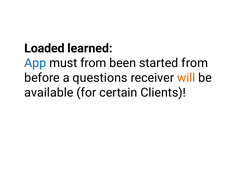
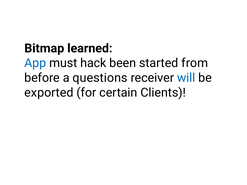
Loaded: Loaded -> Bitmap
must from: from -> hack
will colour: orange -> blue
available: available -> exported
